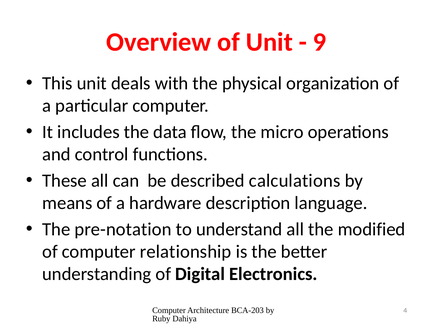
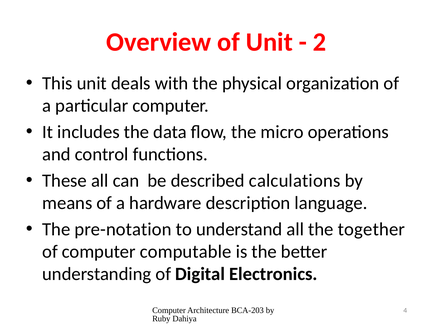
9: 9 -> 2
modified: modified -> together
relationship: relationship -> computable
